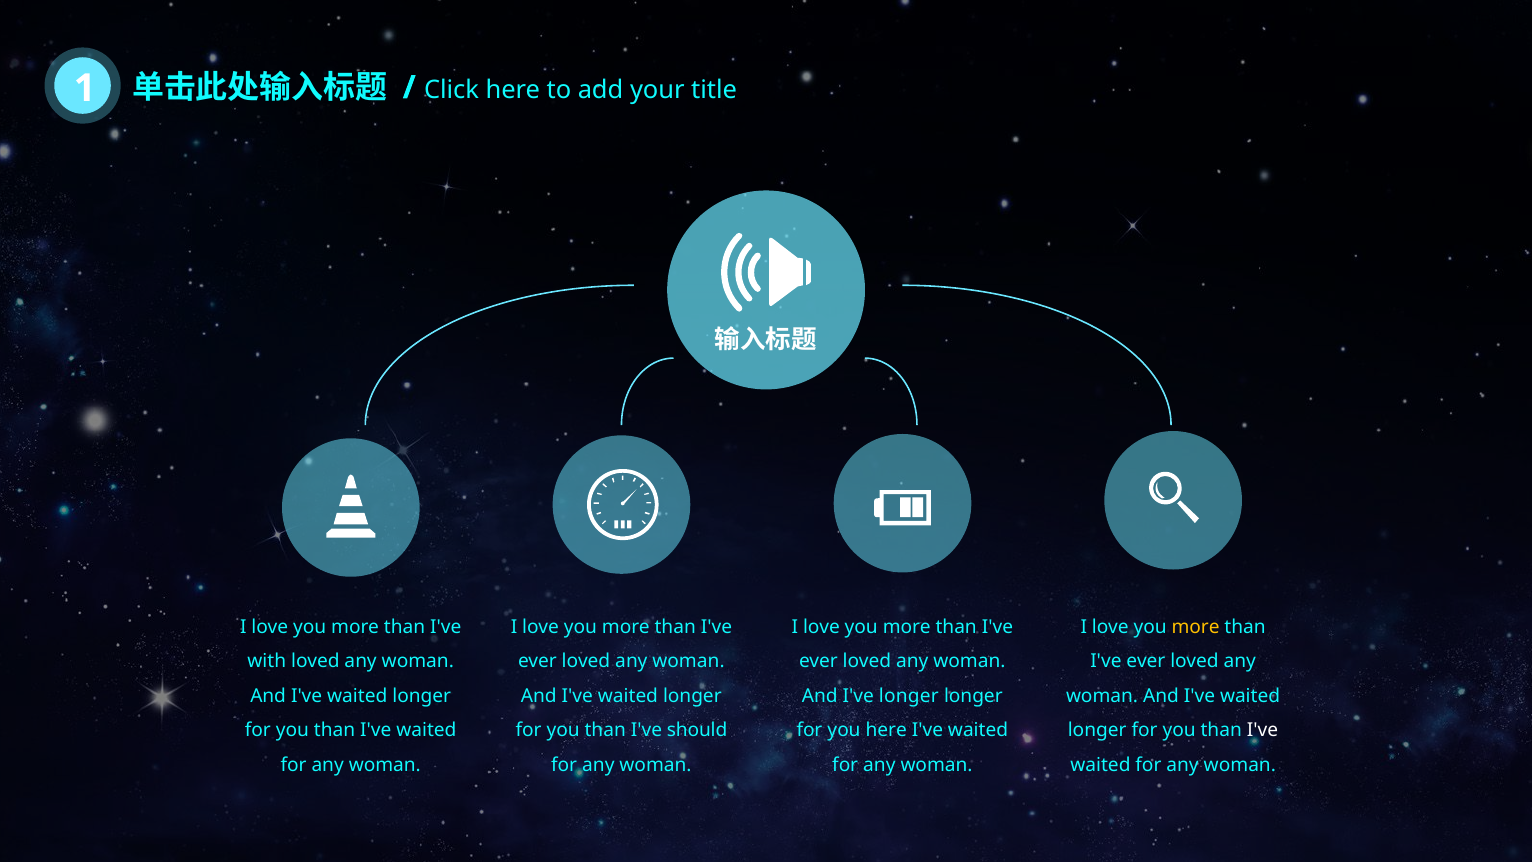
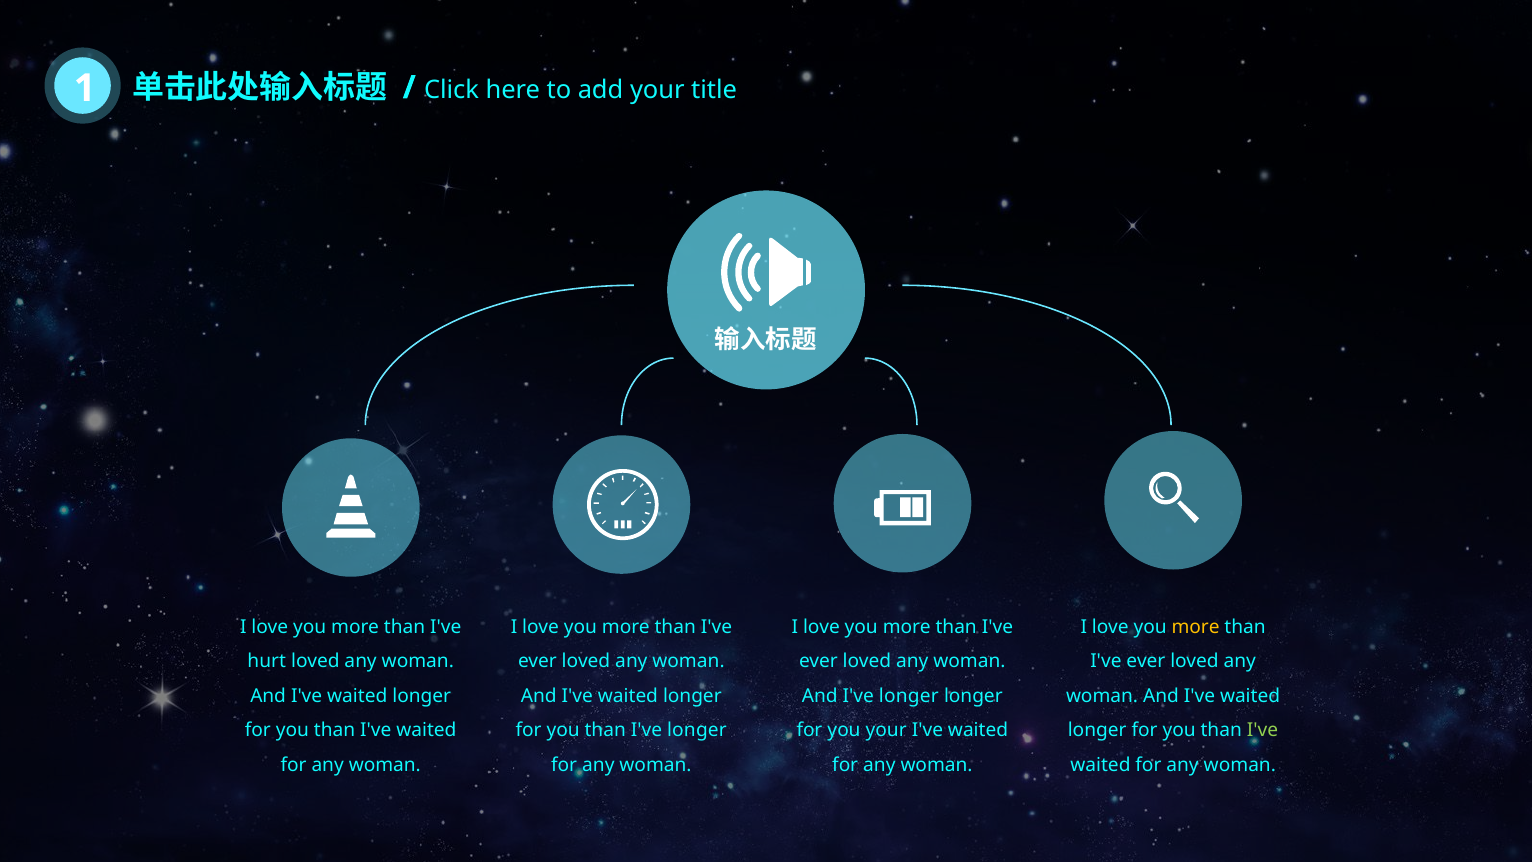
with: with -> hurt
than I've should: should -> longer
you here: here -> your
I've at (1262, 730) colour: white -> light green
